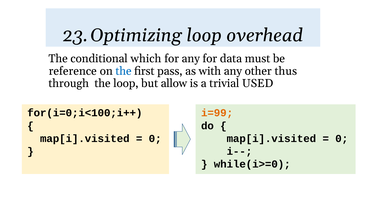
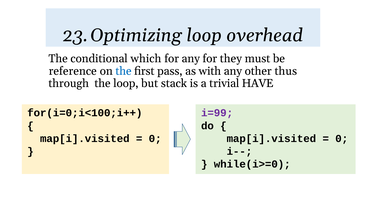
data: data -> they
allow: allow -> stack
USED: USED -> HAVE
i=99 colour: orange -> purple
